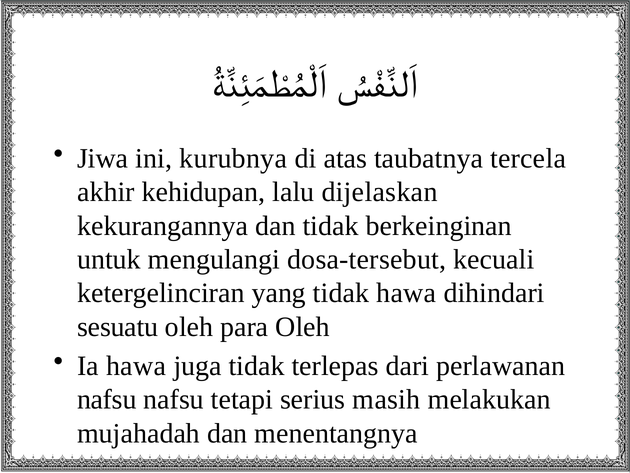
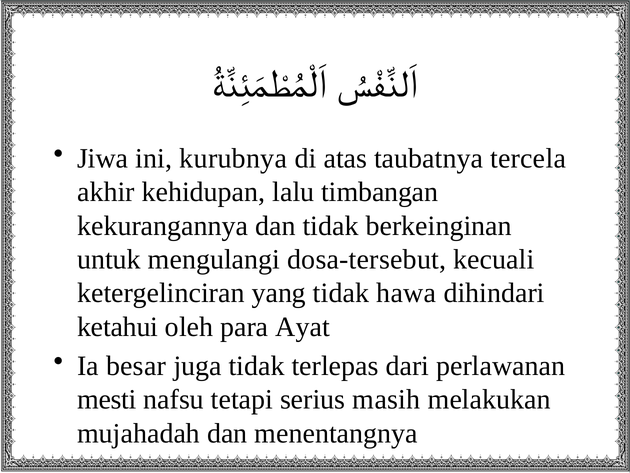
dijelaskan: dijelaskan -> timbangan
sesuatu: sesuatu -> ketahui
para Oleh: Oleh -> Ayat
Ia hawa: hawa -> besar
nafsu at (107, 399): nafsu -> mesti
